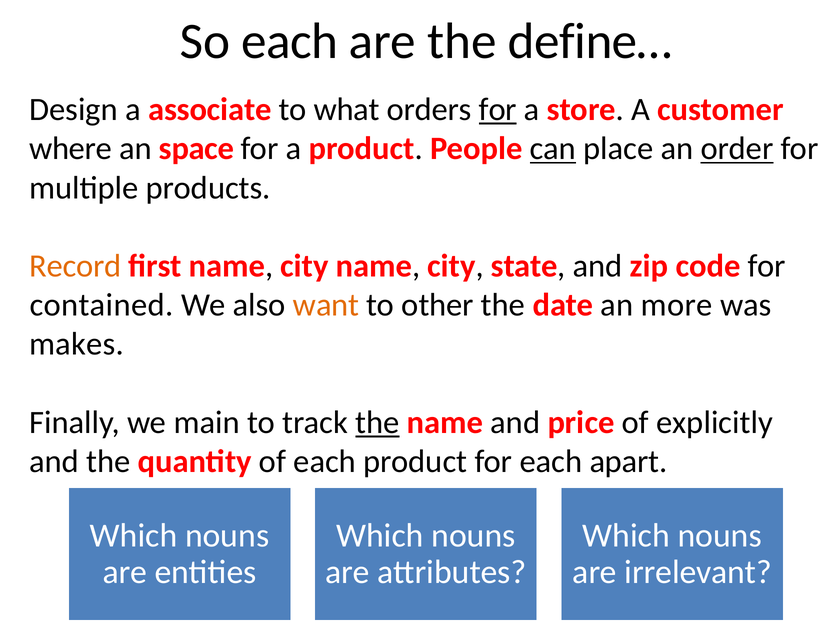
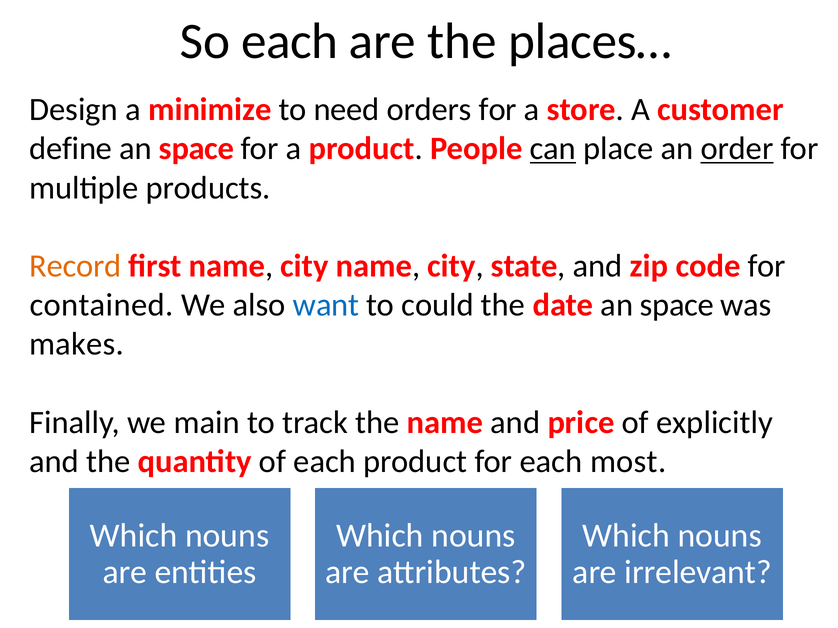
define…: define… -> places…
associate: associate -> minimize
what: what -> need
for at (498, 110) underline: present -> none
where: where -> define
want colour: orange -> blue
other: other -> could
date an more: more -> space
the at (377, 423) underline: present -> none
apart: apart -> most
